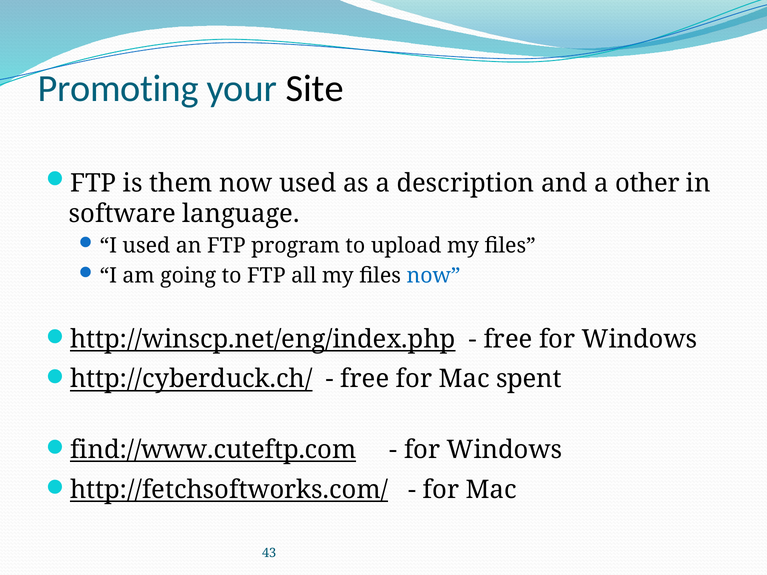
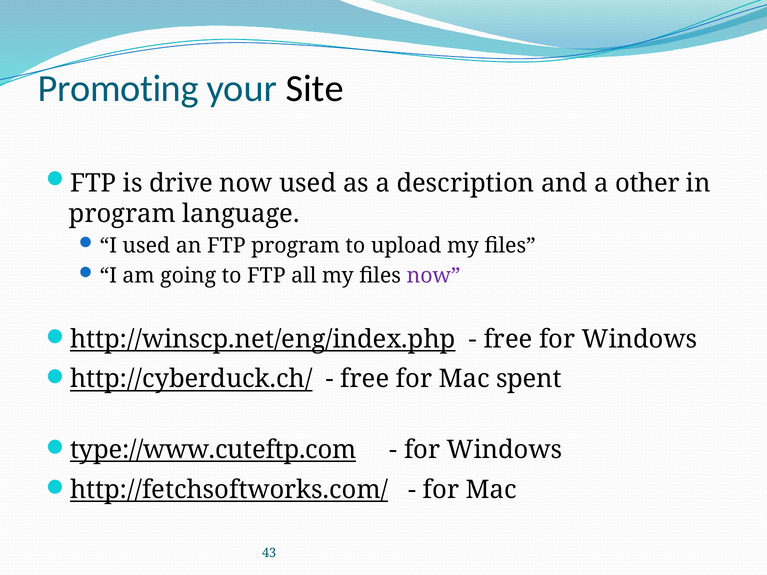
them: them -> drive
software at (122, 214): software -> program
now at (434, 276) colour: blue -> purple
find://www.cuteftp.com: find://www.cuteftp.com -> type://www.cuteftp.com
